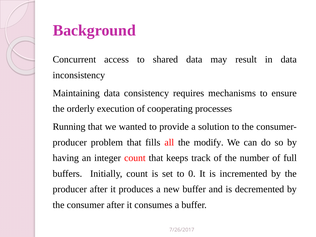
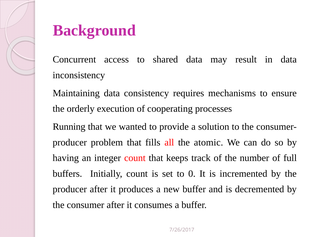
modify: modify -> atomic
